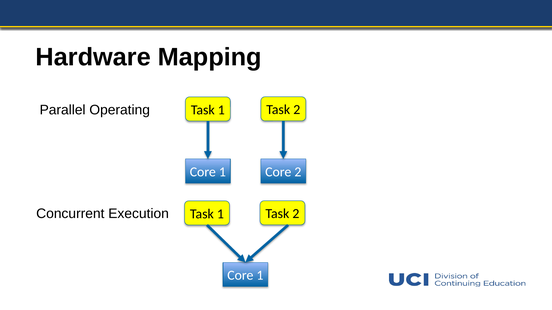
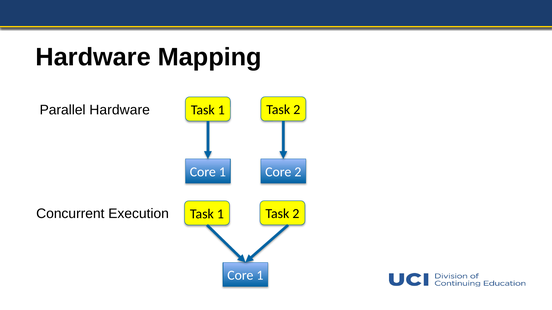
Parallel Operating: Operating -> Hardware
